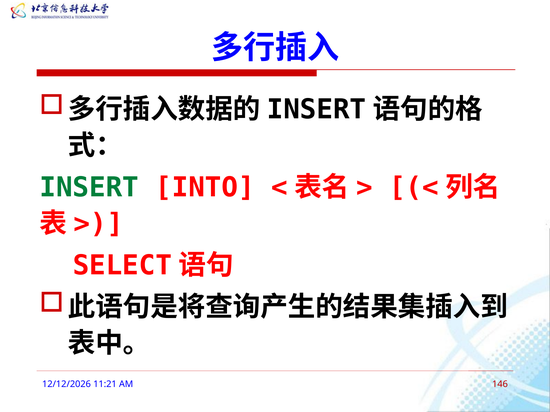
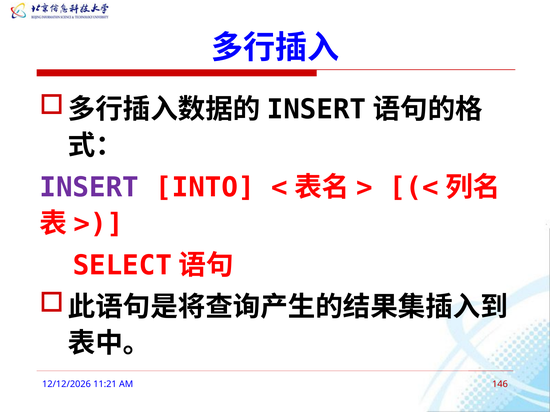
INSERT colour: green -> purple
